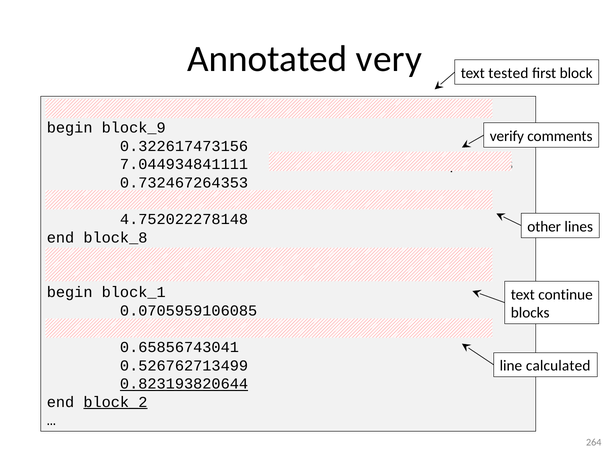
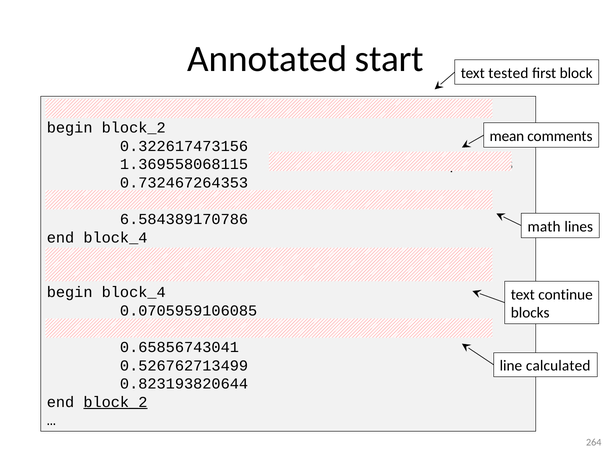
very: very -> start
begin block_9: block_9 -> block_2
verify: verify -> mean
7.044934841111: 7.044934841111 -> 1.369558068115
4.752022278148: 4.752022278148 -> 6.584389170786
other: other -> math
end block_8: block_8 -> block_4
begin block_1: block_1 -> block_4
0.823193820644 underline: present -> none
